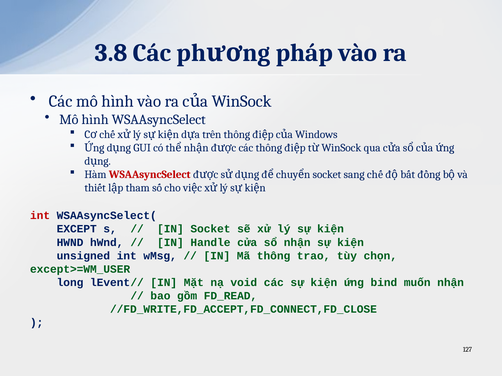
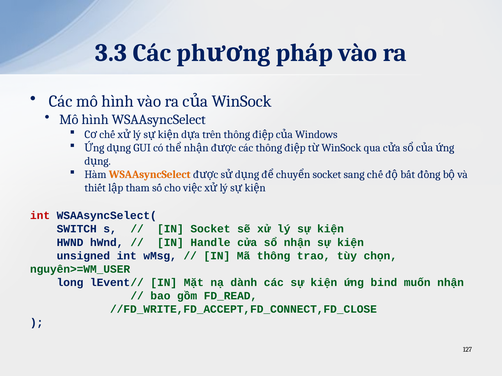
3.8: 3.8 -> 3.3
WSAAsyncSelect at (150, 175) colour: red -> orange
EXCEPT: EXCEPT -> SWITCH
except>=WM_USER: except>=WM_USER -> nguyên>=WM_USER
void: void -> dành
